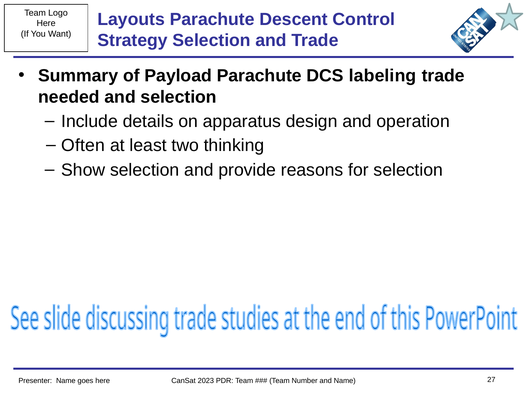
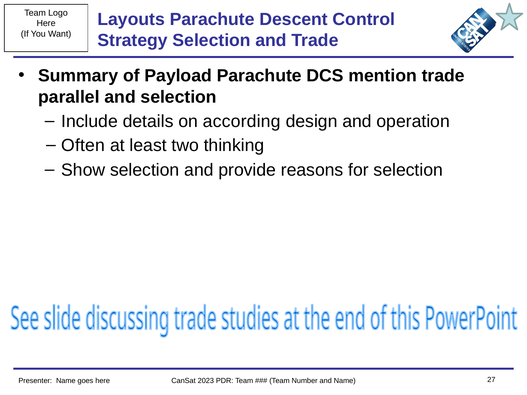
labeling: labeling -> mention
needed: needed -> parallel
apparatus: apparatus -> according
